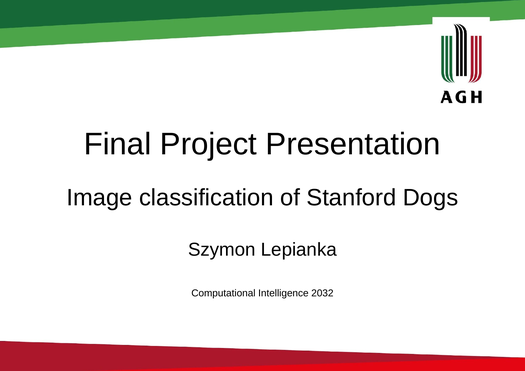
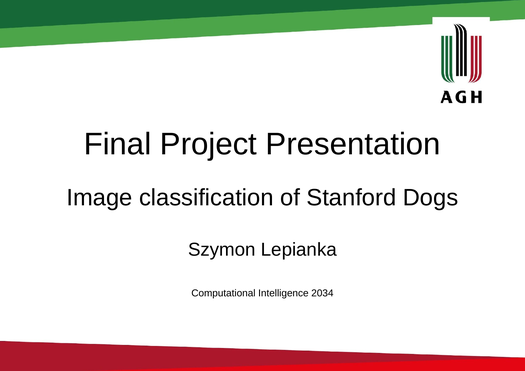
2032: 2032 -> 2034
